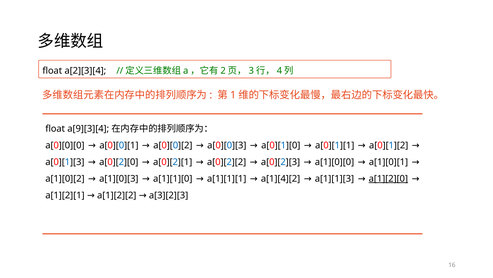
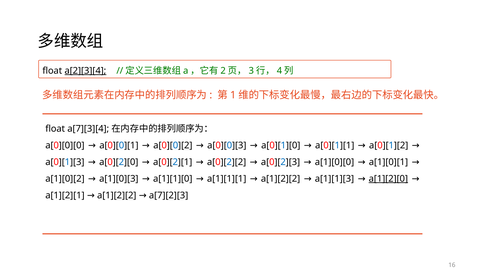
a[2][3][4 underline: none -> present
a[9][3][4: a[9][3][4 -> a[7][3][4
a[1][1][1 a[1][4][2: a[1][4][2 -> a[1][2][2
a[3][2][3: a[3][2][3 -> a[7][2][3
